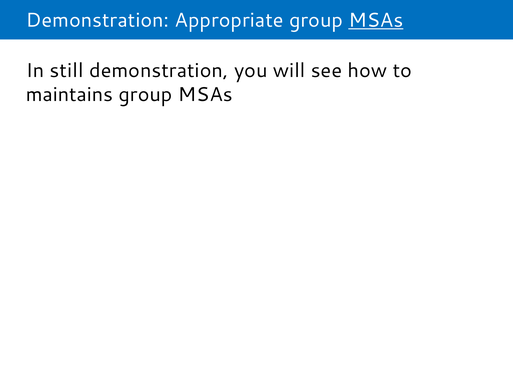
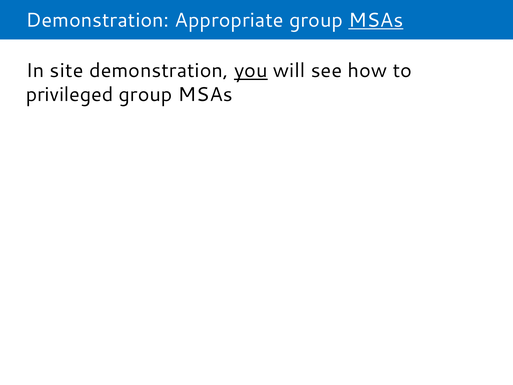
still: still -> site
you underline: none -> present
maintains: maintains -> privileged
